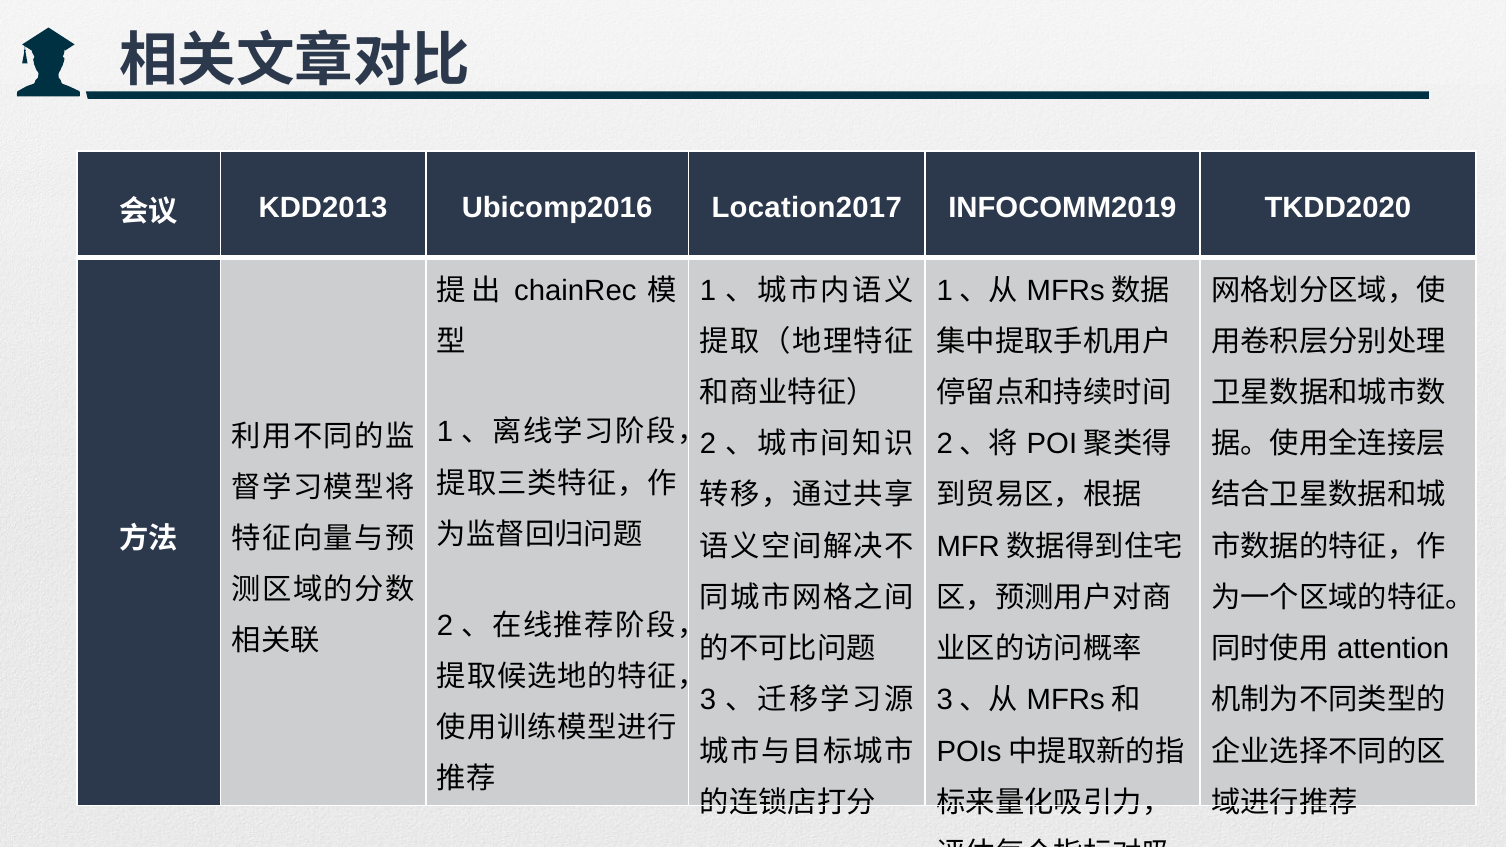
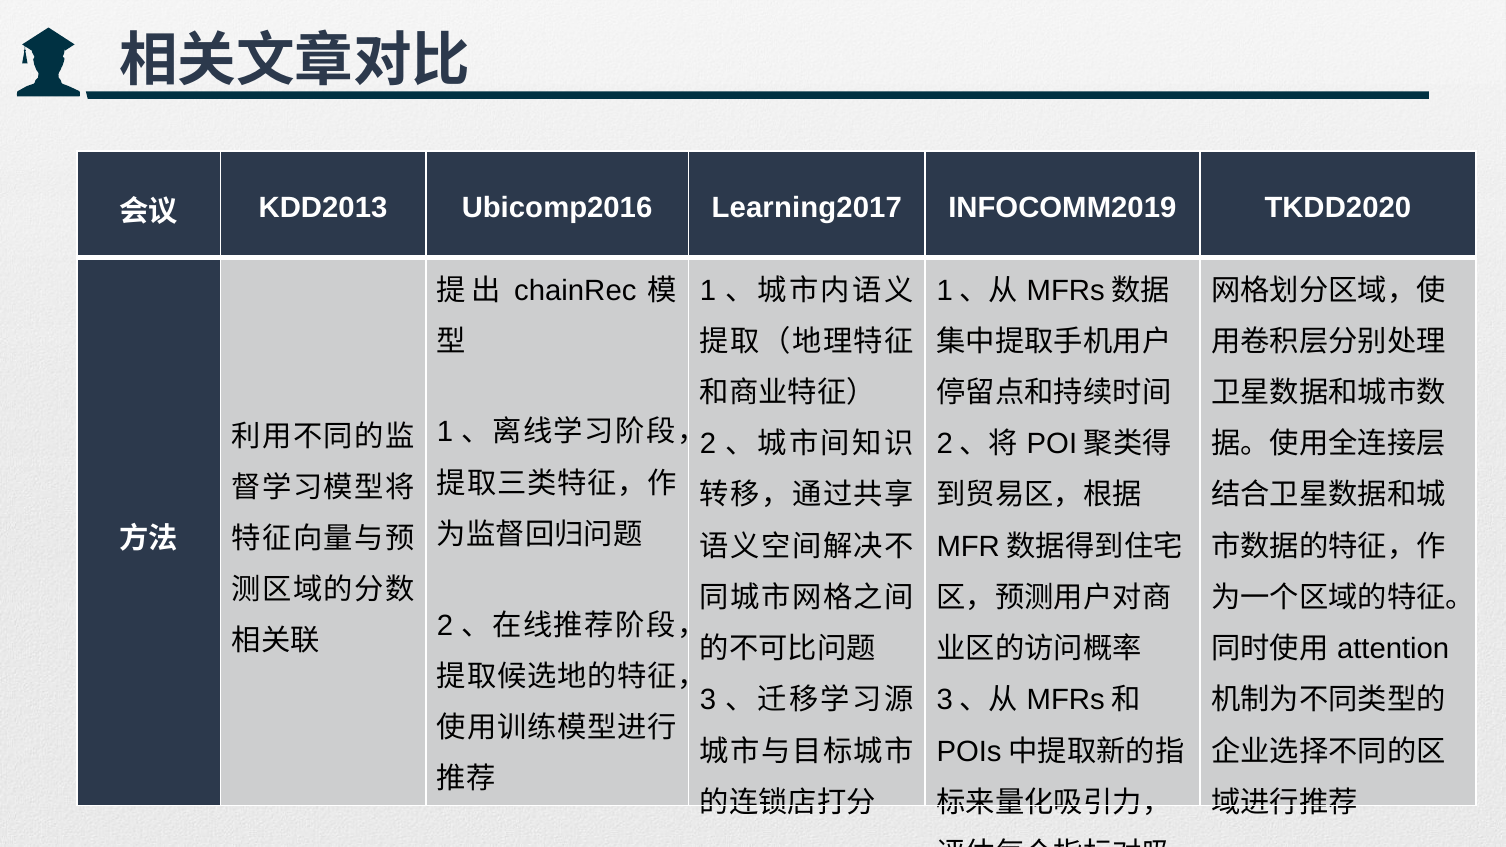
Location2017: Location2017 -> Learning2017
